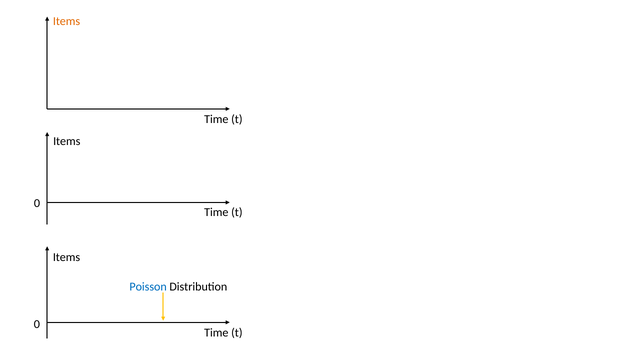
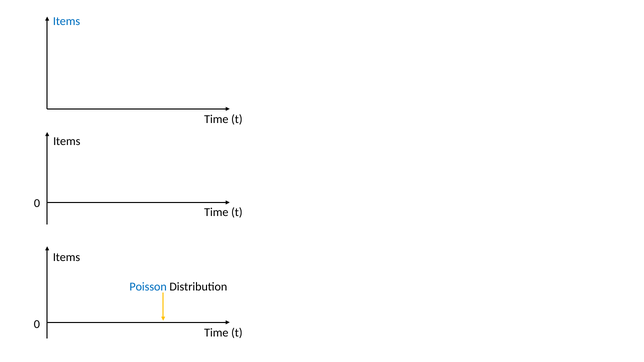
Items at (67, 21) colour: orange -> blue
